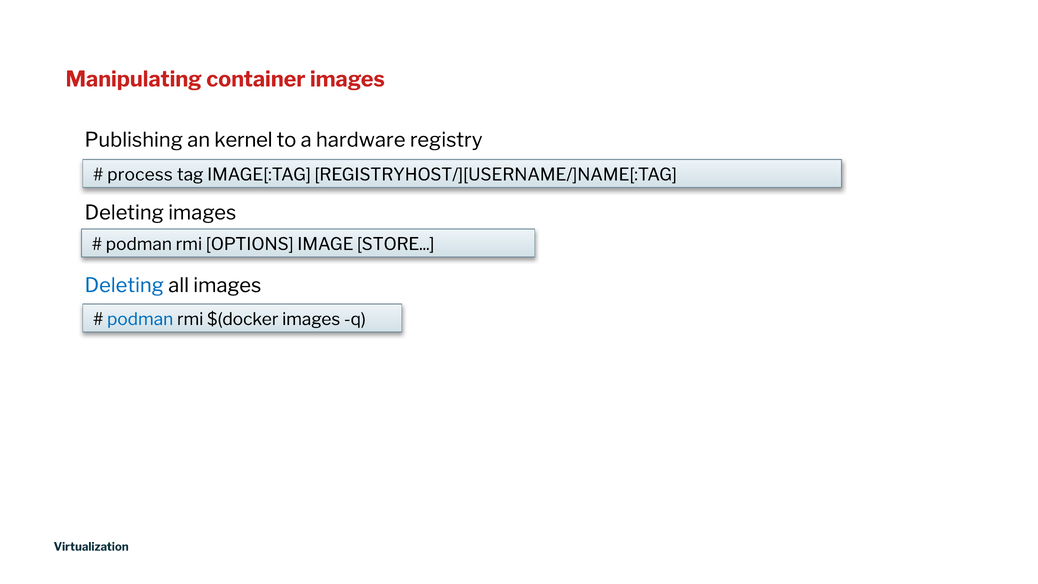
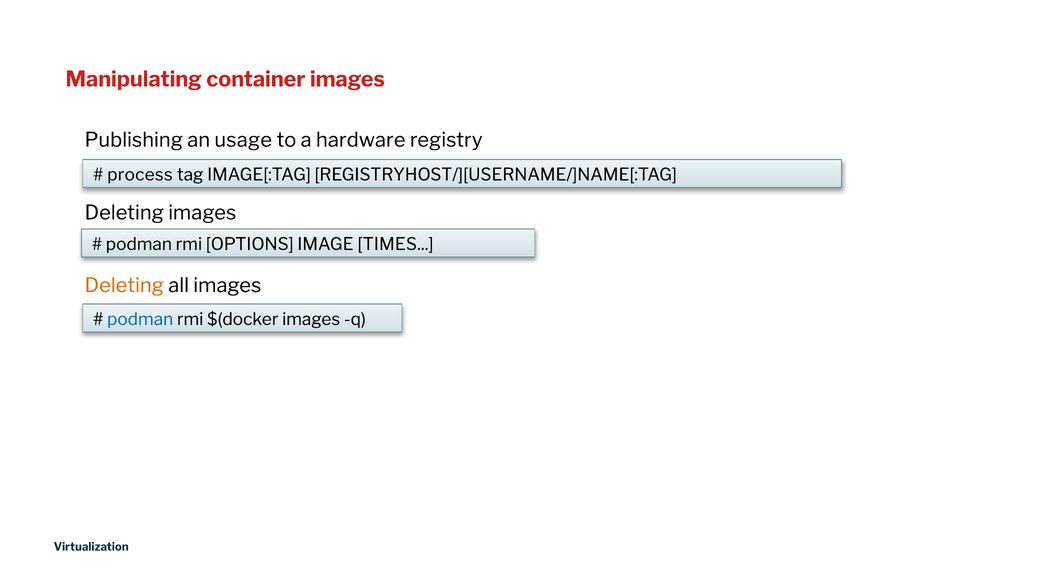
kernel: kernel -> usage
STORE: STORE -> TIMES
Deleting at (124, 285) colour: blue -> orange
